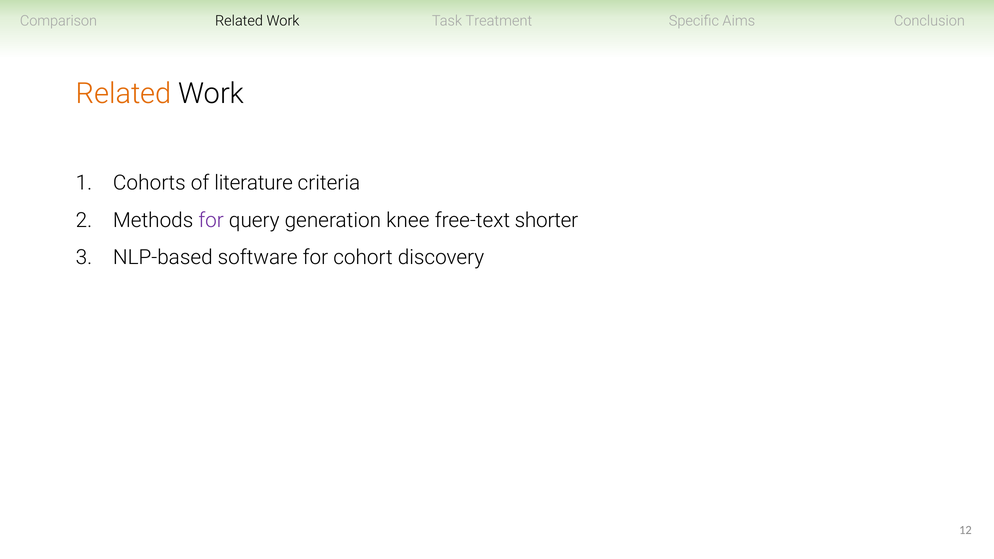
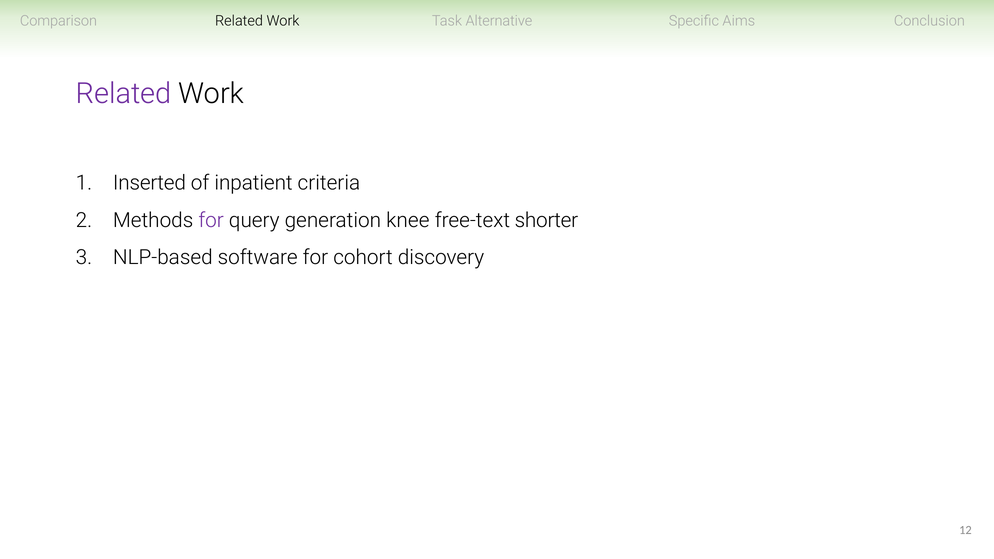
Treatment: Treatment -> Alternative
Related at (124, 94) colour: orange -> purple
Cohorts: Cohorts -> Inserted
literature: literature -> inpatient
